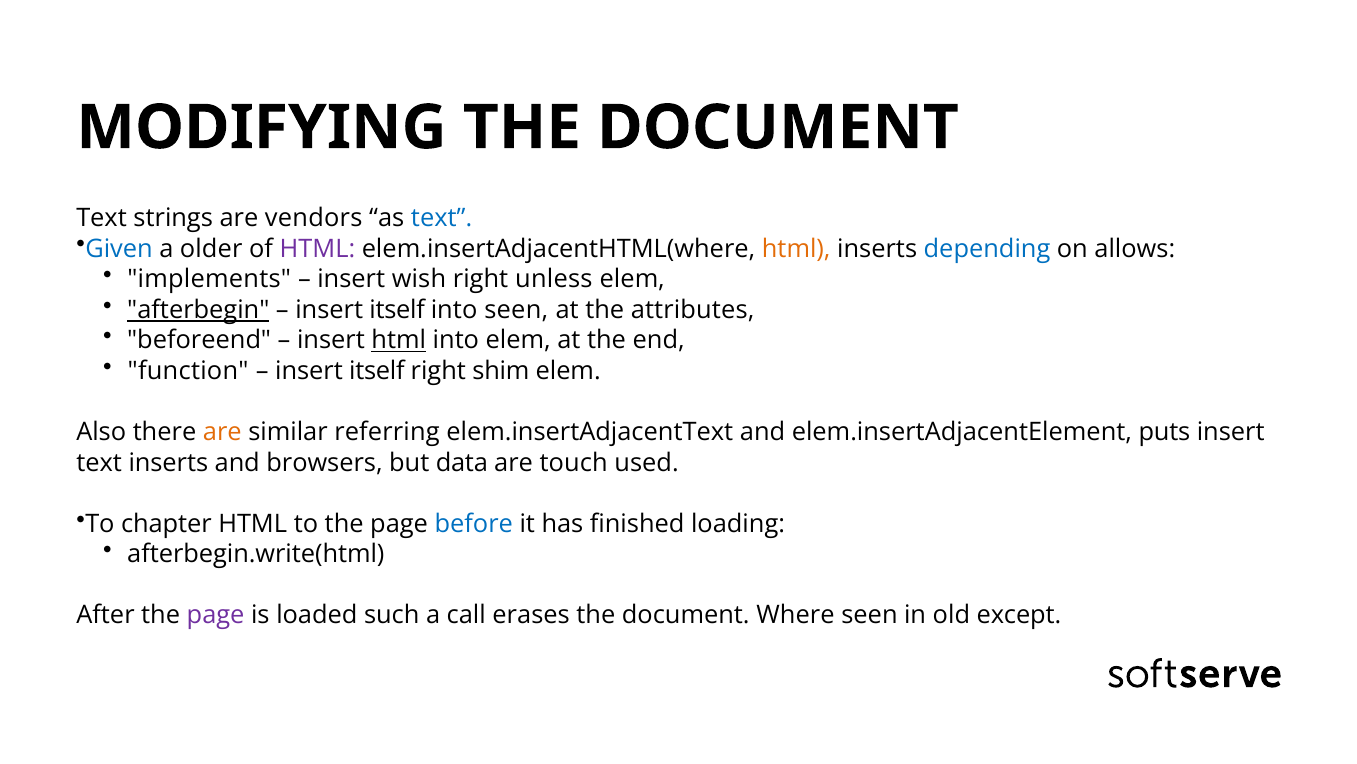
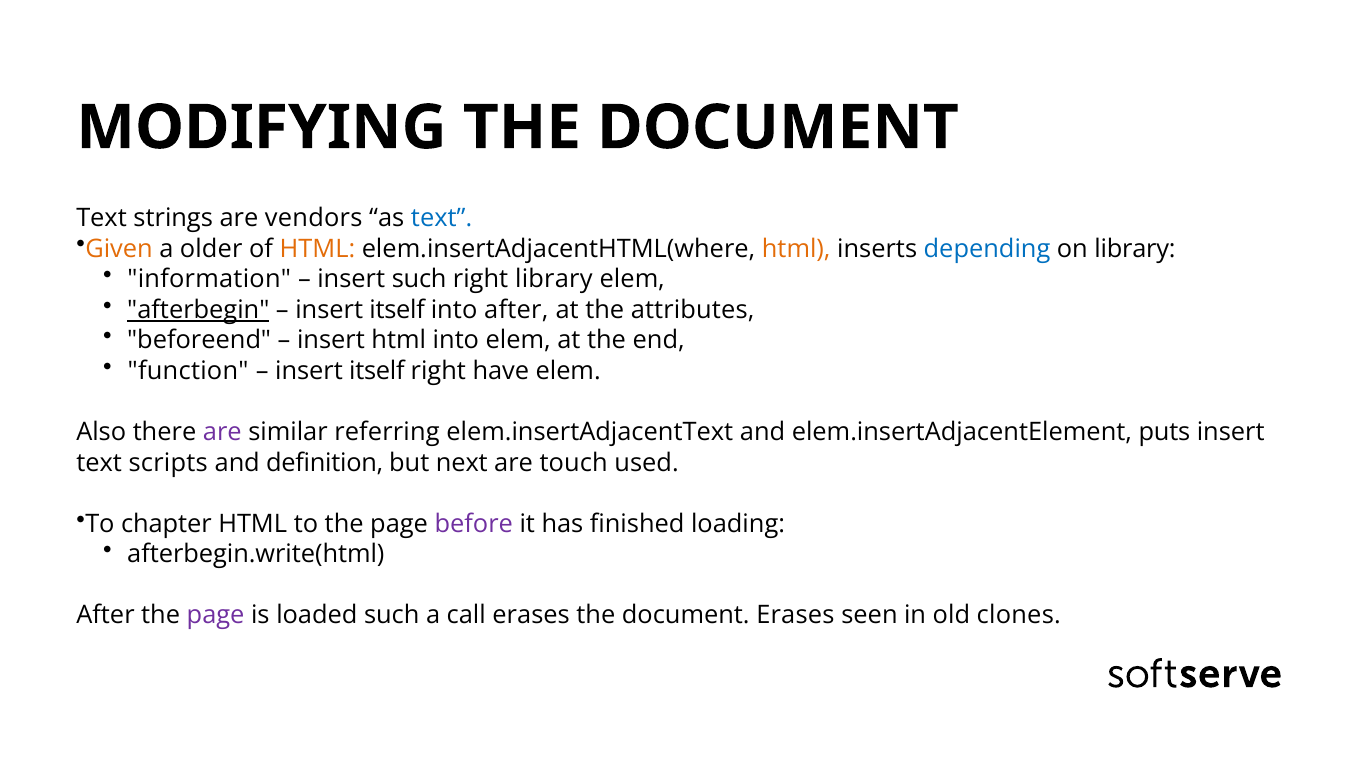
Given colour: blue -> orange
HTML at (317, 249) colour: purple -> orange
on allows: allows -> library
implements: implements -> information
insert wish: wish -> such
right unless: unless -> library
into seen: seen -> after
html at (399, 340) underline: present -> none
shim: shim -> have
are at (222, 432) colour: orange -> purple
text inserts: inserts -> scripts
browsers: browsers -> definition
data: data -> next
before colour: blue -> purple
document Where: Where -> Erases
except: except -> clones
